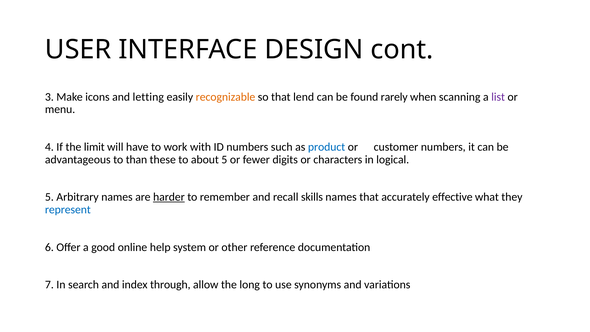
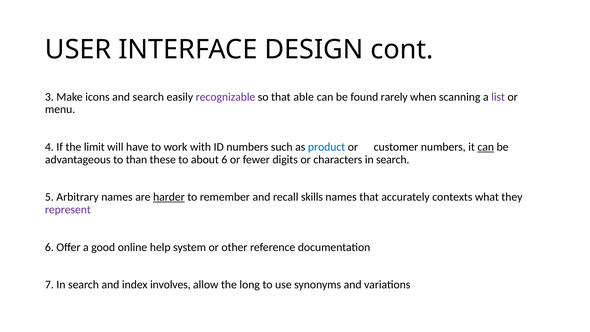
and letting: letting -> search
recognizable colour: orange -> purple
lend: lend -> able
can at (486, 147) underline: none -> present
about 5: 5 -> 6
characters in logical: logical -> search
effective: effective -> contexts
represent colour: blue -> purple
through: through -> involves
